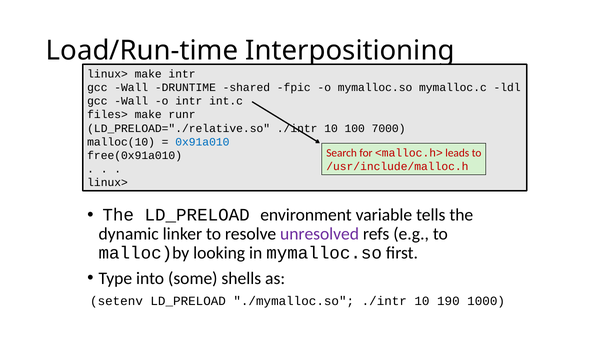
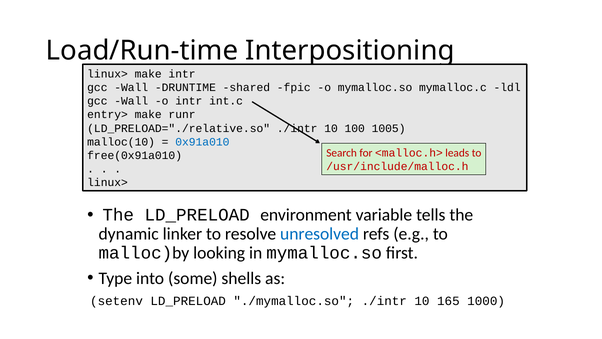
files>: files> -> entry>
7000: 7000 -> 1005
unresolved colour: purple -> blue
190: 190 -> 165
